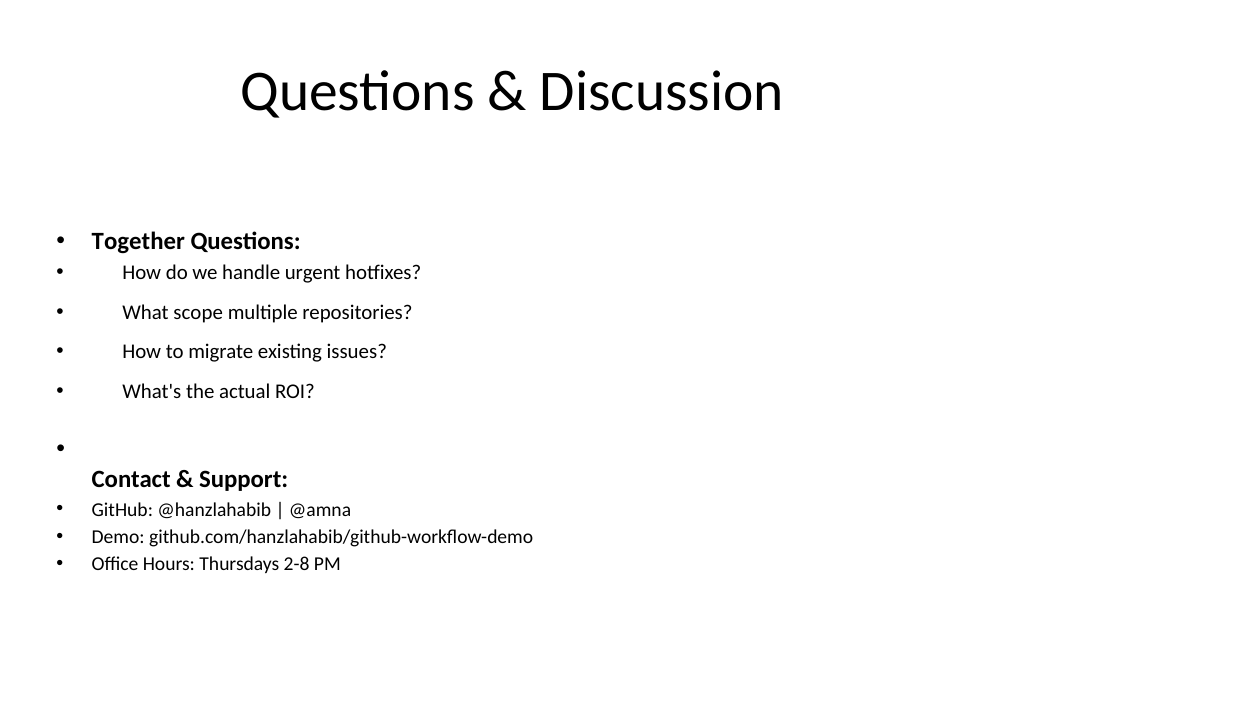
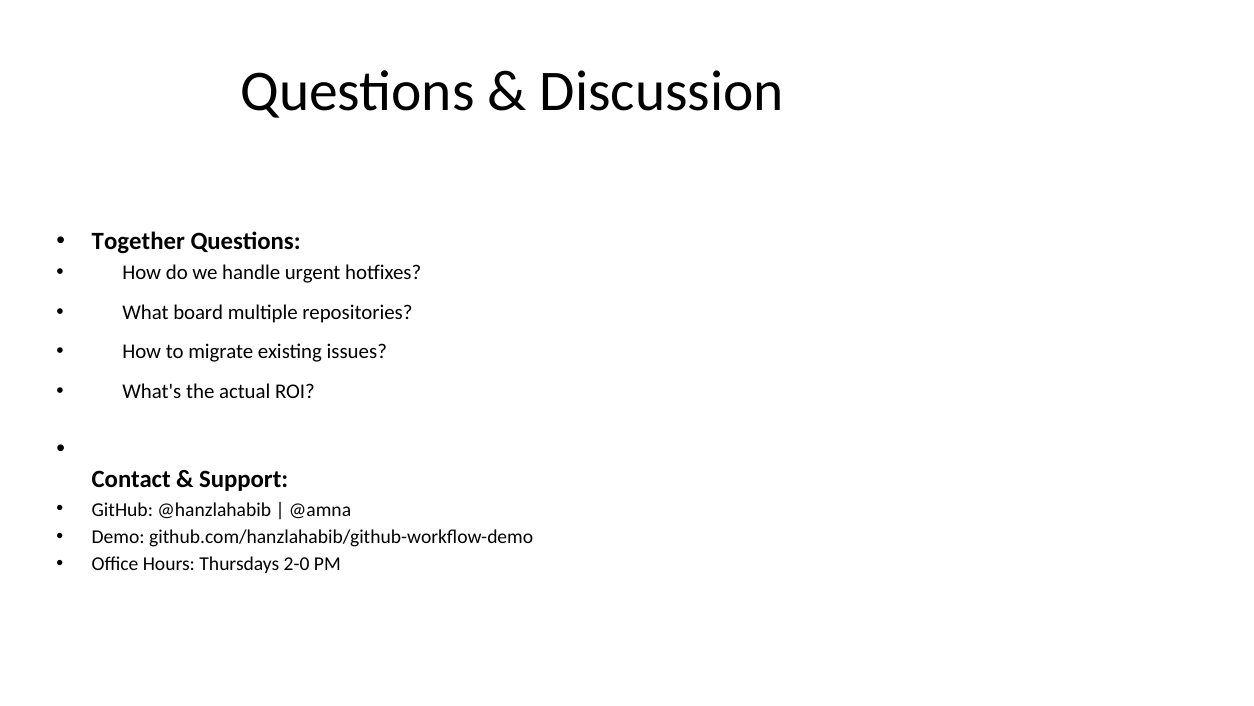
scope: scope -> board
2-8: 2-8 -> 2-0
